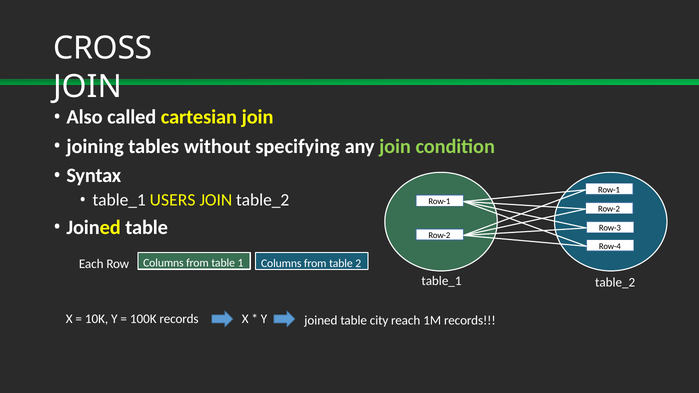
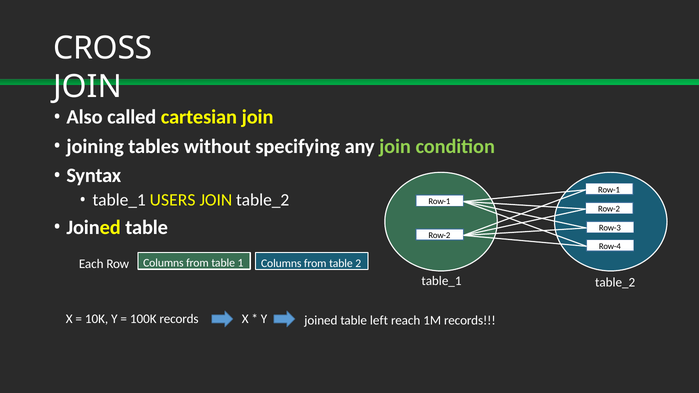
city: city -> left
